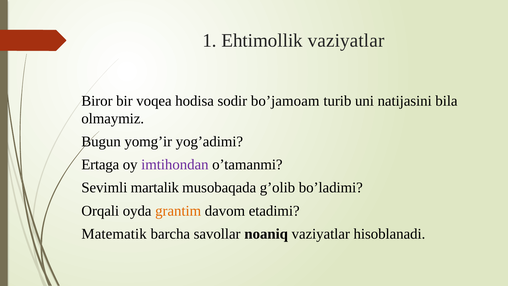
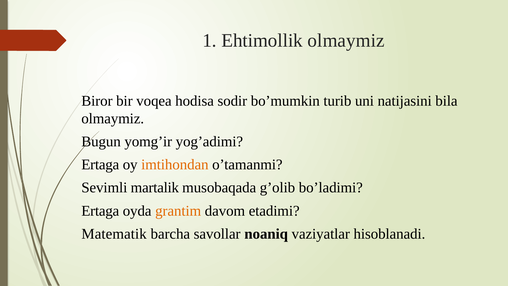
Ehtimollik vaziyatlar: vaziyatlar -> olmaymiz
bo’jamoam: bo’jamoam -> bo’mumkin
imtihondan colour: purple -> orange
Orqali at (100, 211): Orqali -> Ertaga
